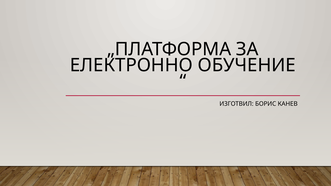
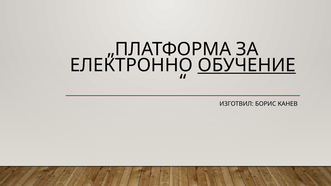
ОБУЧЕНИЕ underline: none -> present
